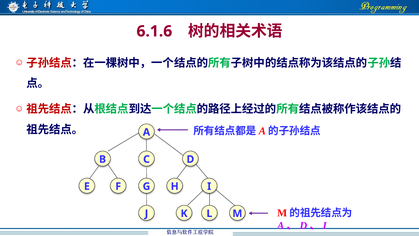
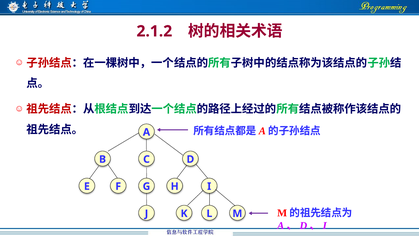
6.1.6: 6.1.6 -> 2.1.2
